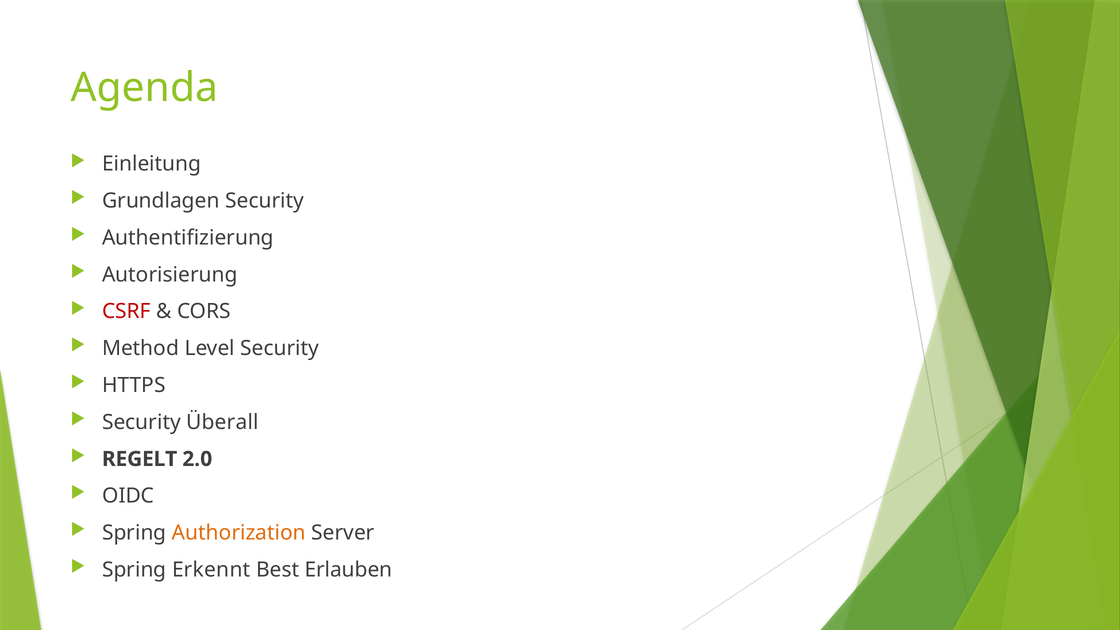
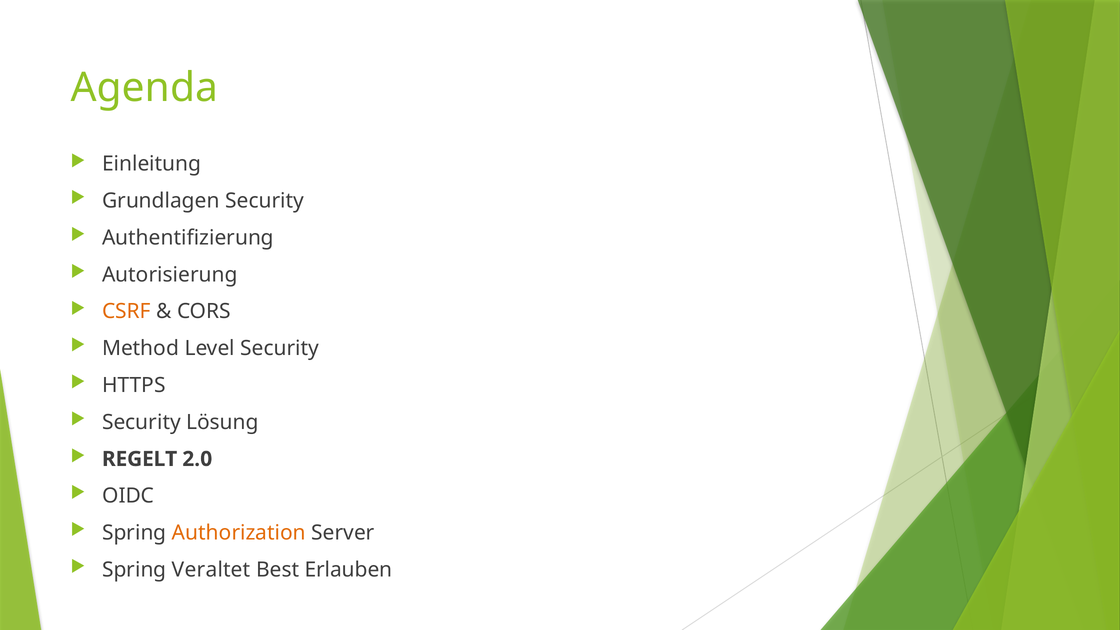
CSRF colour: red -> orange
Überall: Überall -> Lösung
Erkennt: Erkennt -> Veraltet
